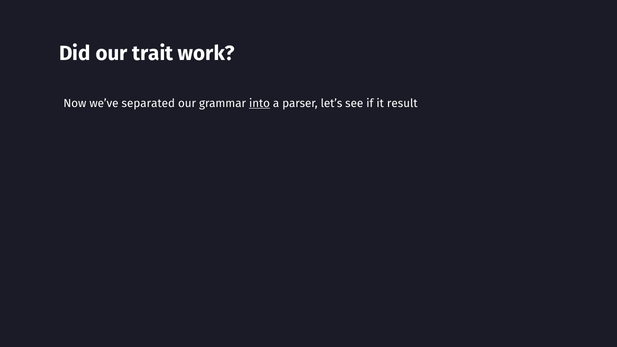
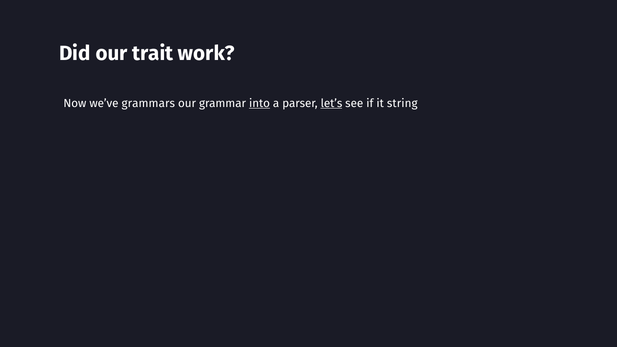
separated: separated -> grammars
let’s underline: none -> present
result: result -> string
